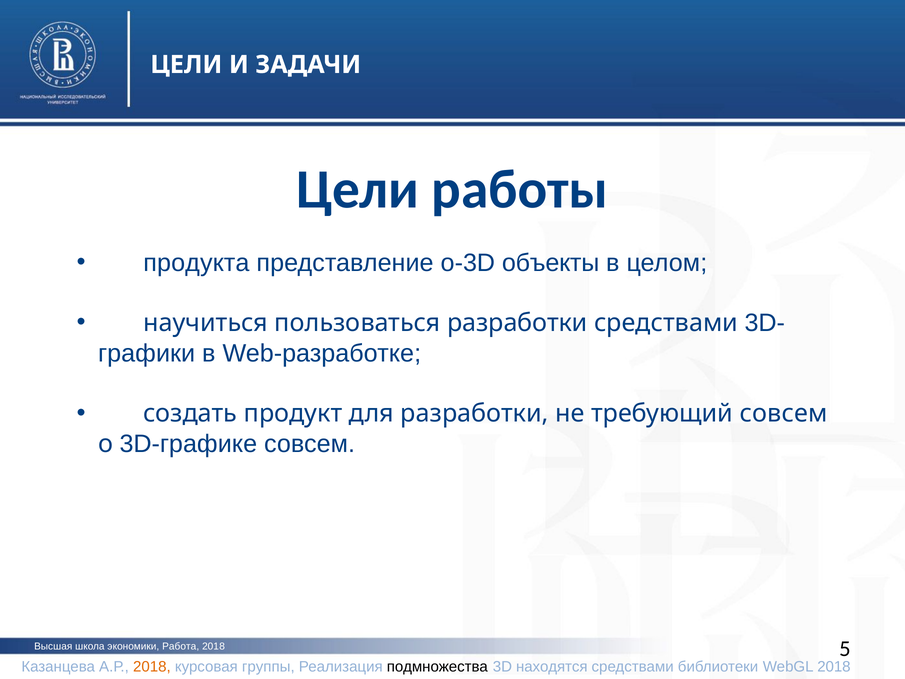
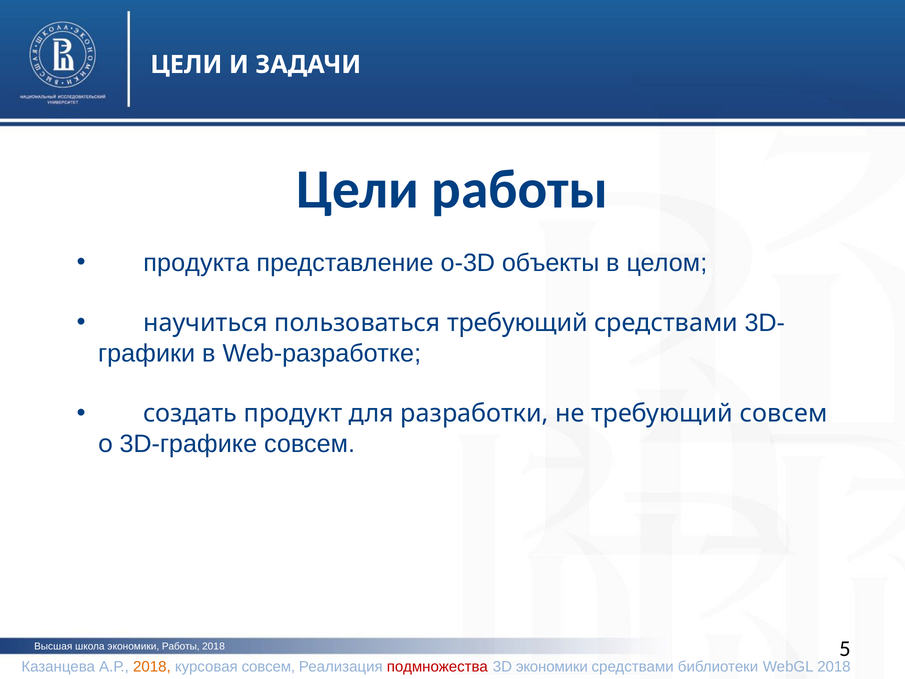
пользоваться разработки: разработки -> требующий
экономики Работа: Работа -> Работы
курсовая группы: группы -> совсем
подмножества colour: black -> red
3D находятся: находятся -> экономики
